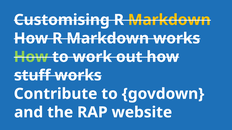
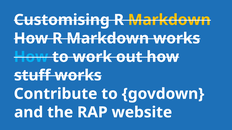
How at (31, 57) colour: light green -> light blue
